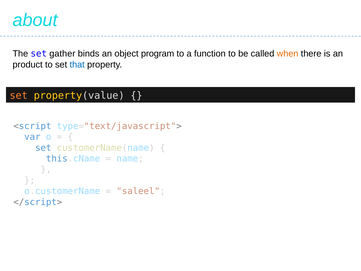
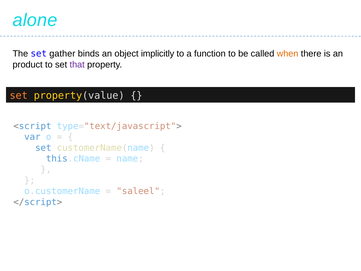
about: about -> alone
program: program -> implicitly
that colour: blue -> purple
